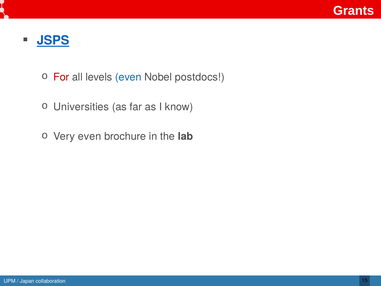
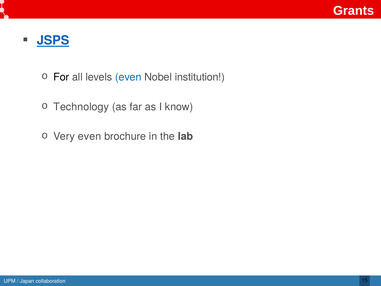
For colour: red -> black
postdocs: postdocs -> institution
Universities: Universities -> Technology
